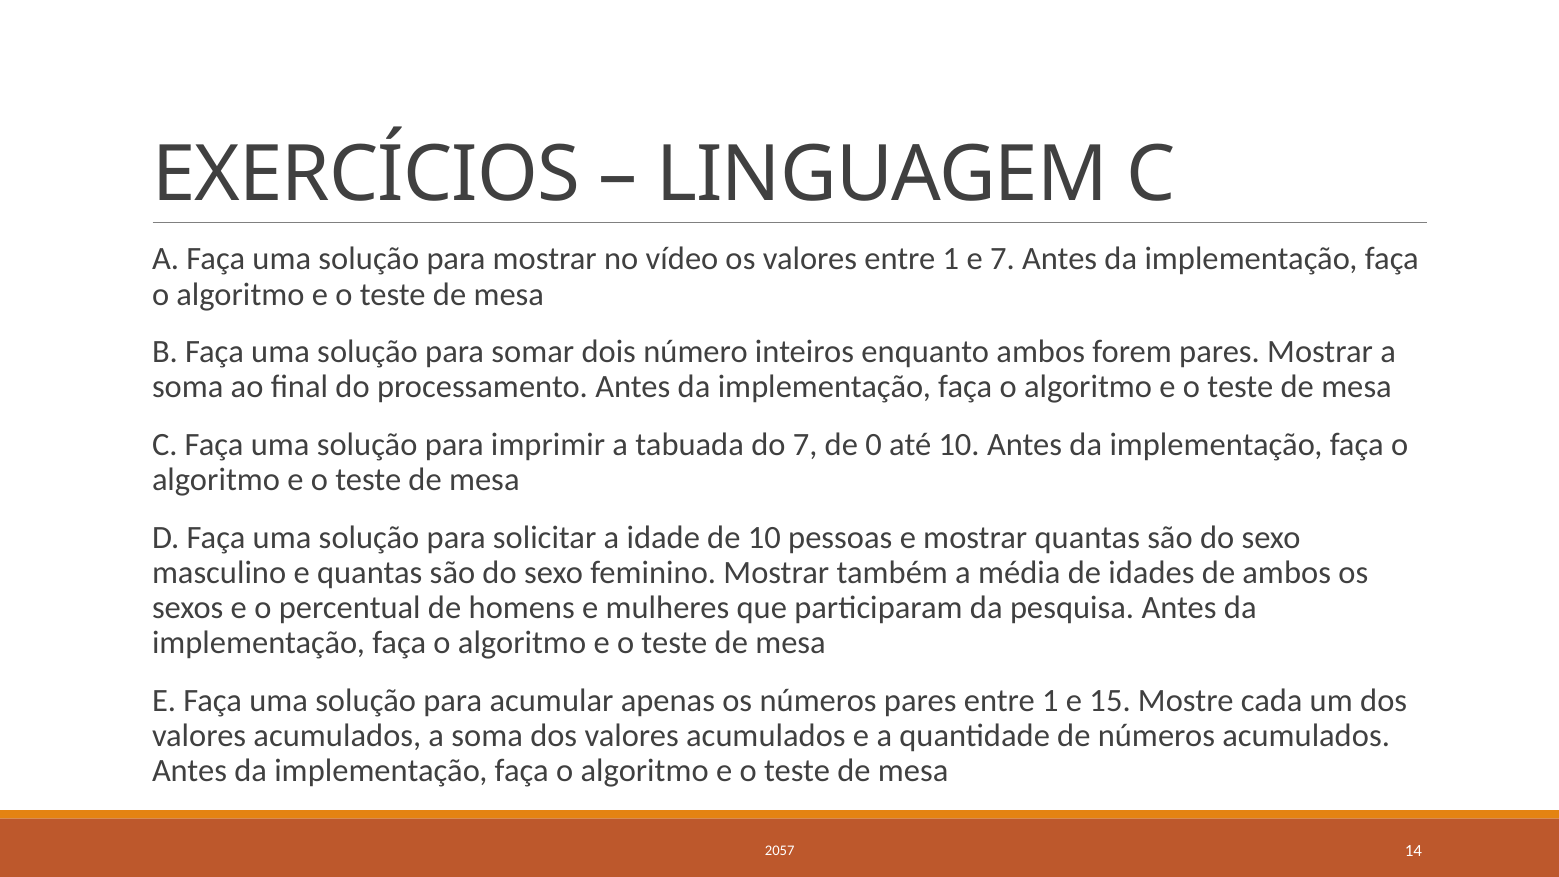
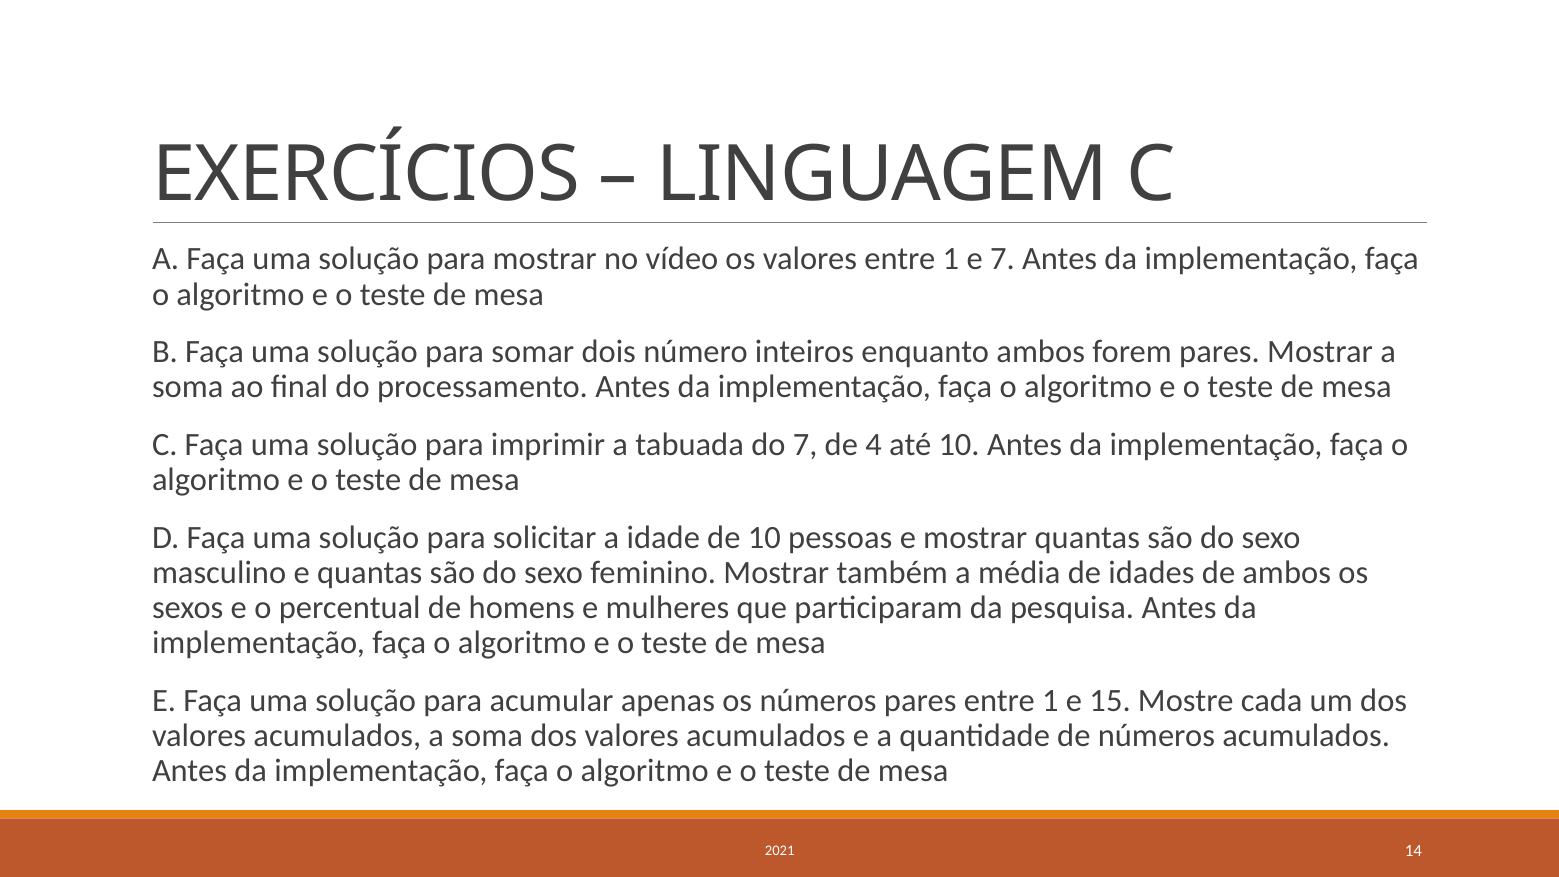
0: 0 -> 4
2057: 2057 -> 2021
